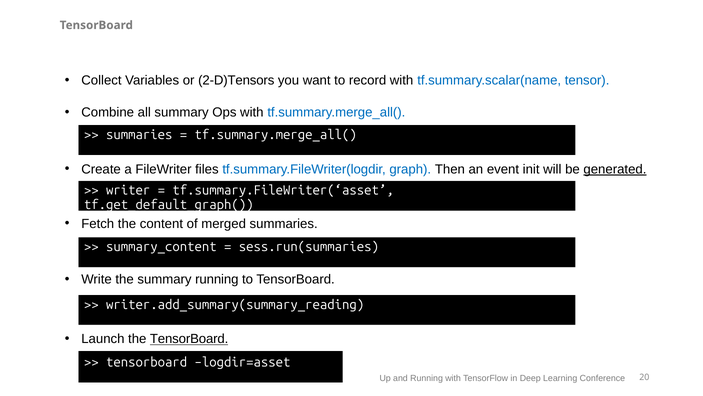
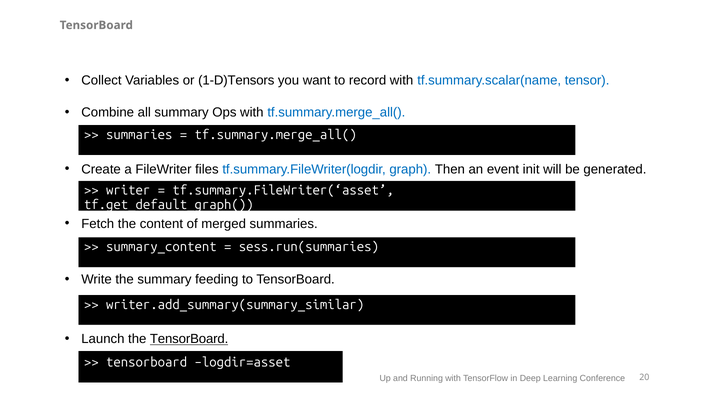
2-D)Tensors: 2-D)Tensors -> 1-D)Tensors
generated underline: present -> none
summary running: running -> feeding
writer.add_summary(summary_reading: writer.add_summary(summary_reading -> writer.add_summary(summary_similar
